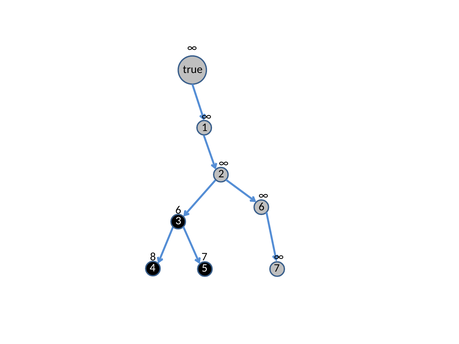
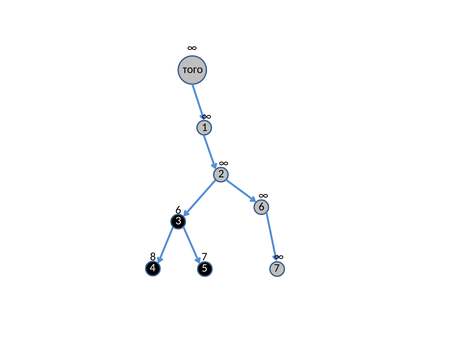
true: true -> того
